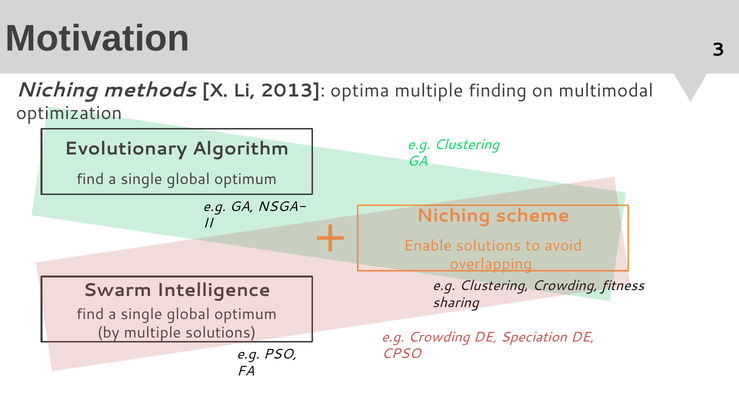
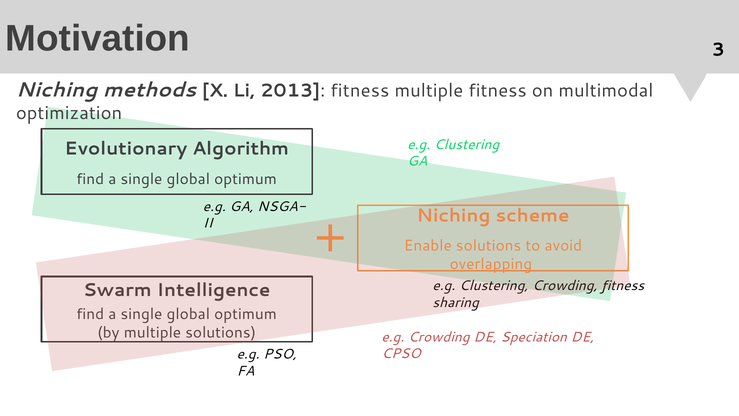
2013 optima: optima -> fitness
multiple finding: finding -> fitness
